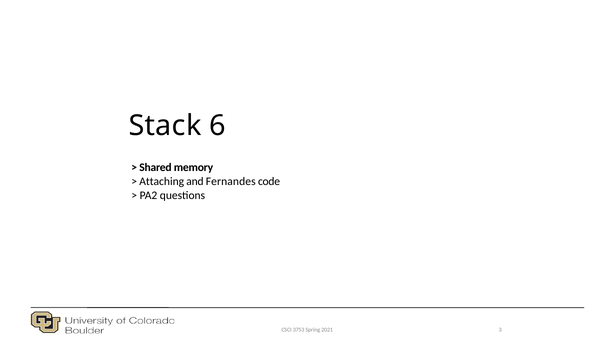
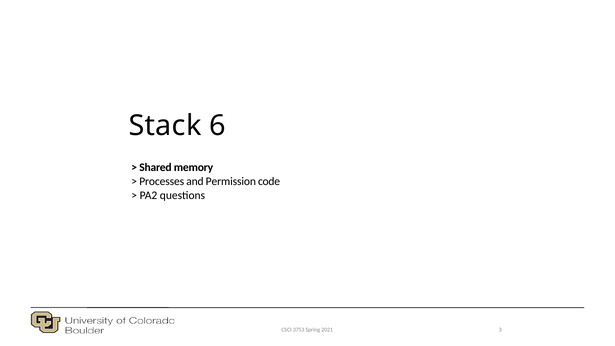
Attaching: Attaching -> Processes
Fernandes: Fernandes -> Permission
